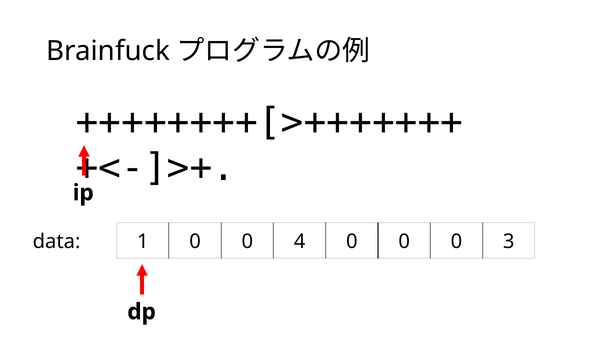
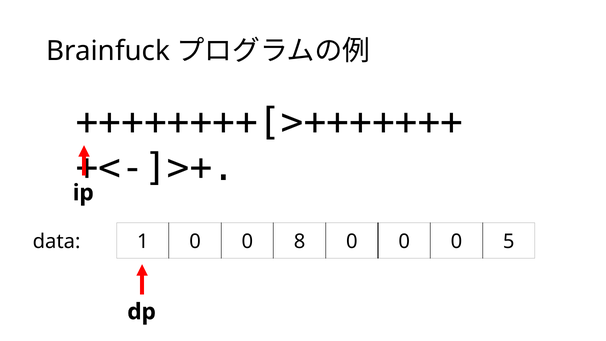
4: 4 -> 8
3: 3 -> 5
